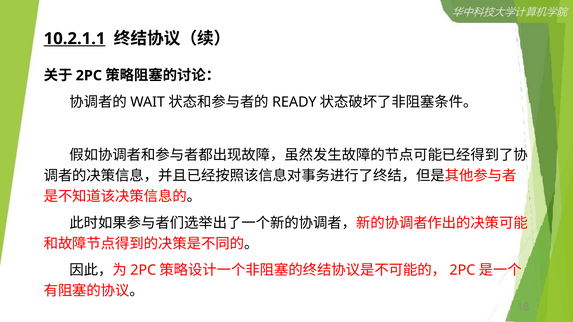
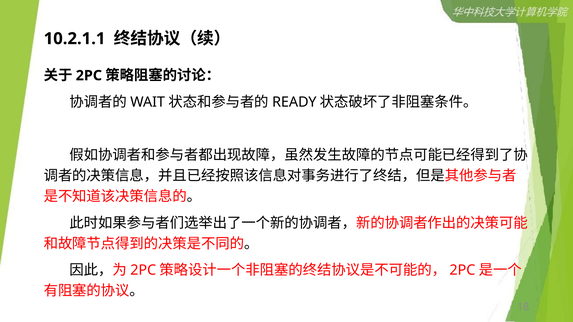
10.2.1.1 underline: present -> none
